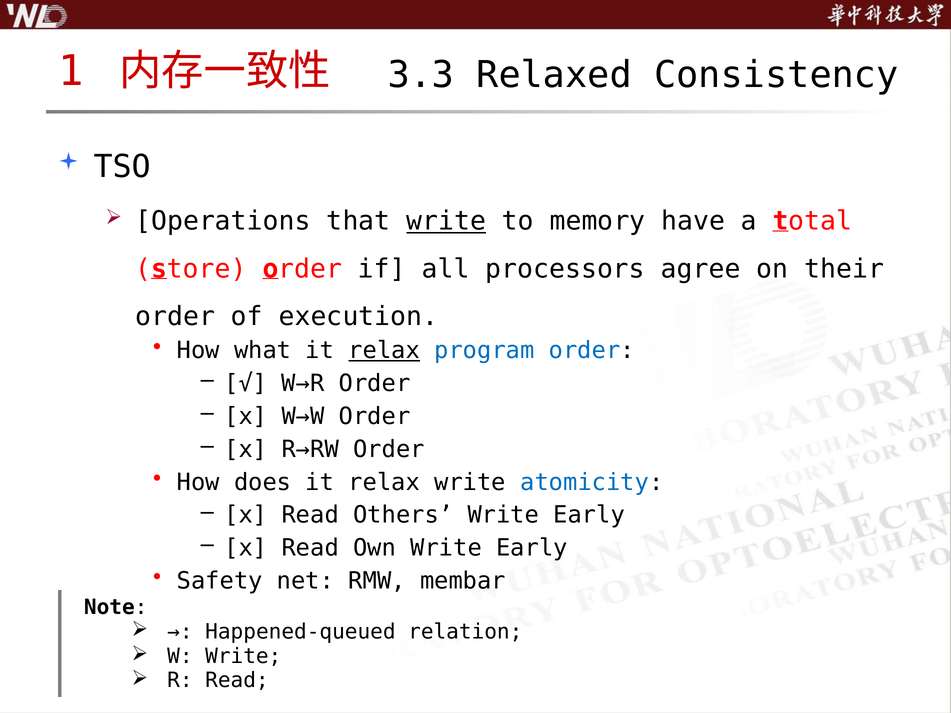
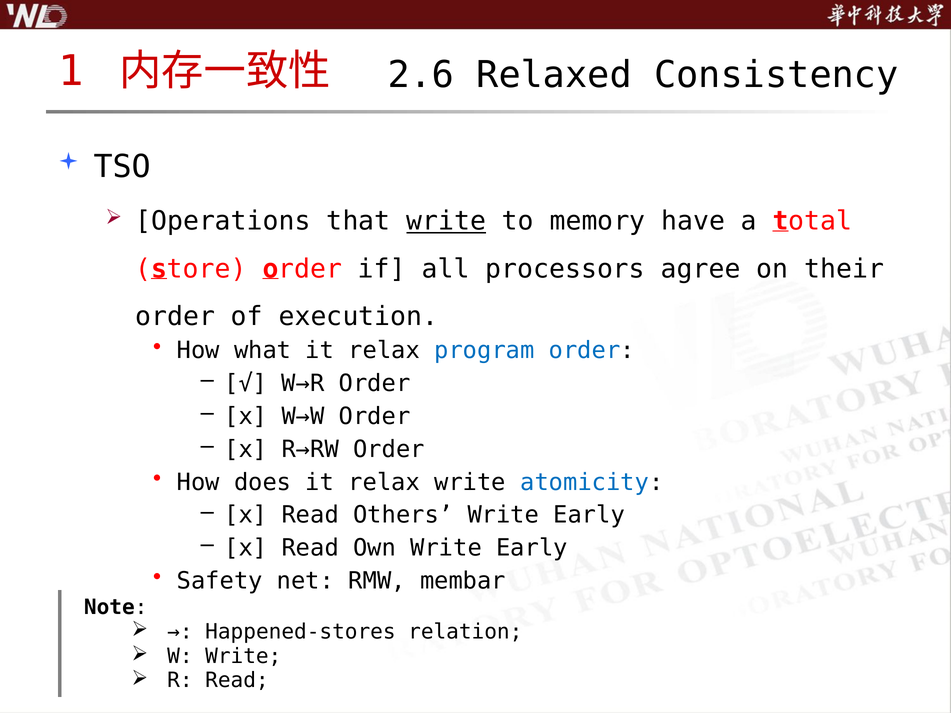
3.3: 3.3 -> 2.6
relax at (384, 351) underline: present -> none
Happened-queued: Happened-queued -> Happened-stores
